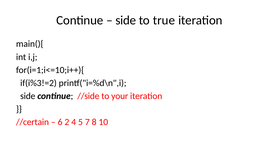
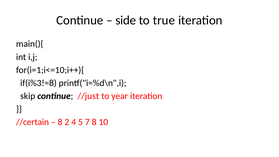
if(i%3!=2: if(i%3!=2 -> if(i%3!=8
side at (28, 96): side -> skip
//side: //side -> //just
your: your -> year
6 at (60, 122): 6 -> 8
